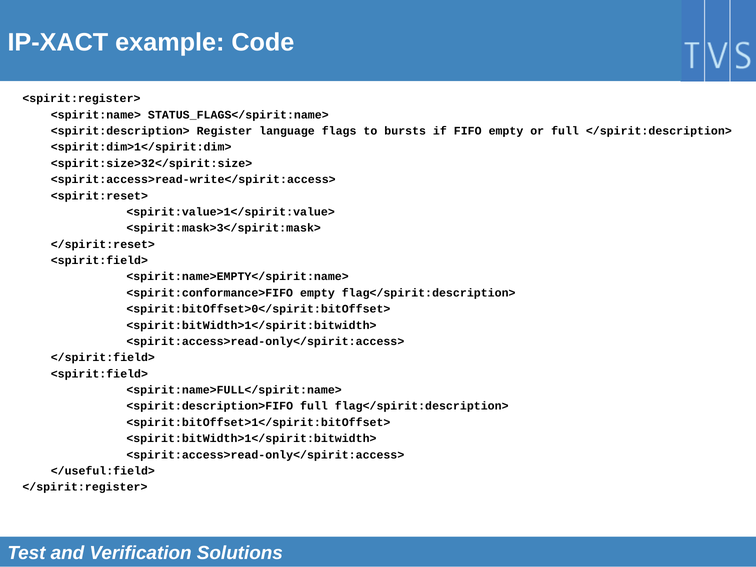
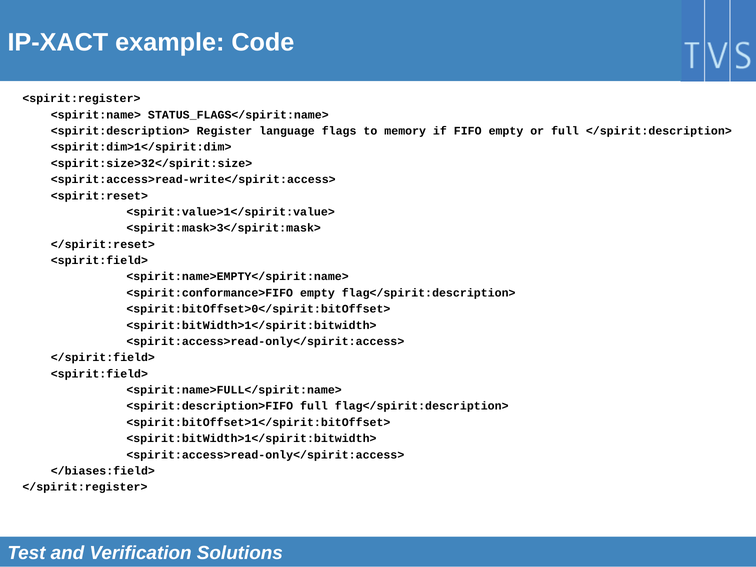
bursts: bursts -> memory
</useful:field>: </useful:field> -> </biases:field>
